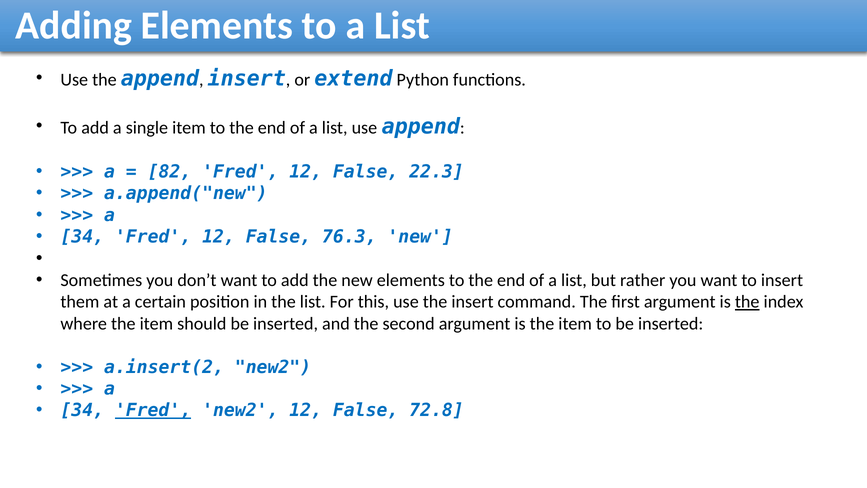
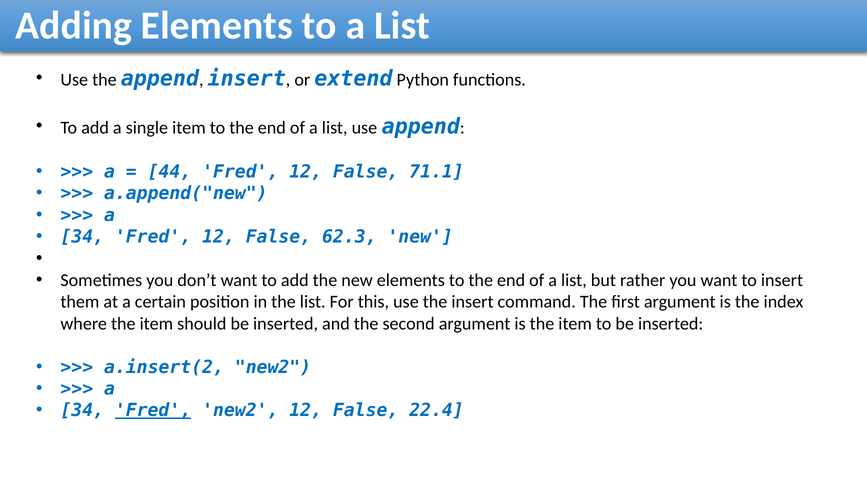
82: 82 -> 44
22.3: 22.3 -> 71.1
76.3: 76.3 -> 62.3
the at (747, 302) underline: present -> none
72.8: 72.8 -> 22.4
